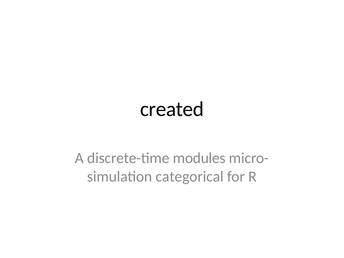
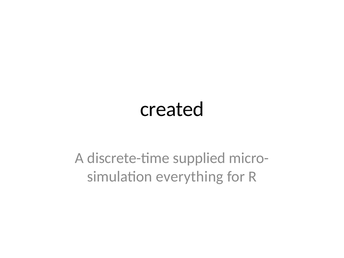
modules: modules -> supplied
categorical: categorical -> everything
